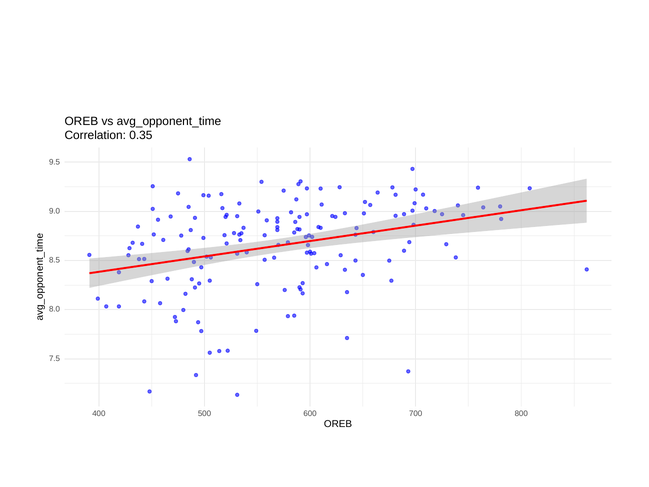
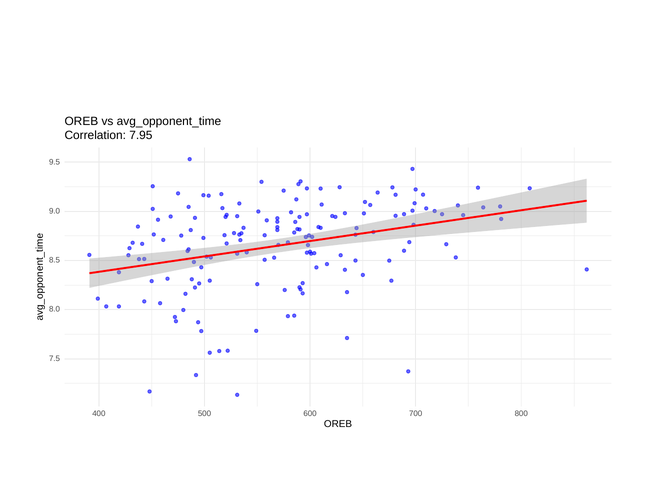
0.35: 0.35 -> 7.95
